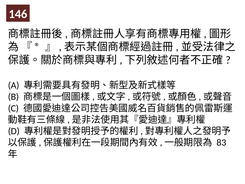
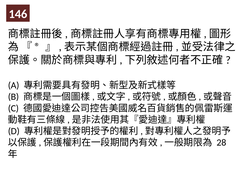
83: 83 -> 28
